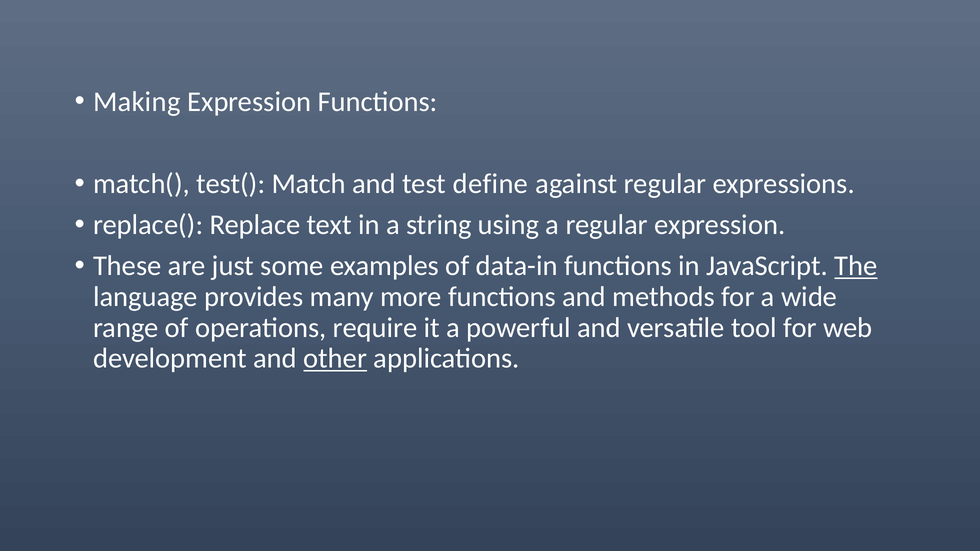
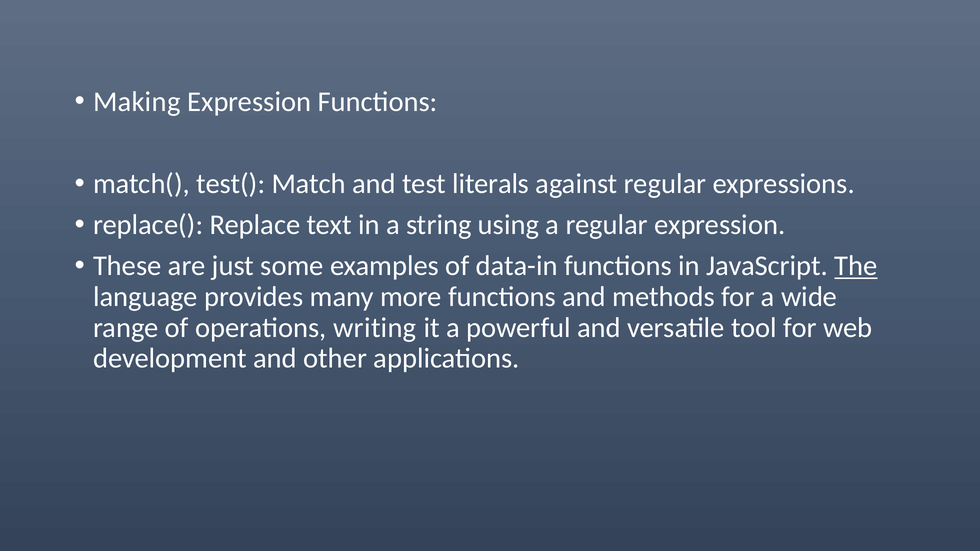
define: define -> literals
require: require -> writing
other underline: present -> none
